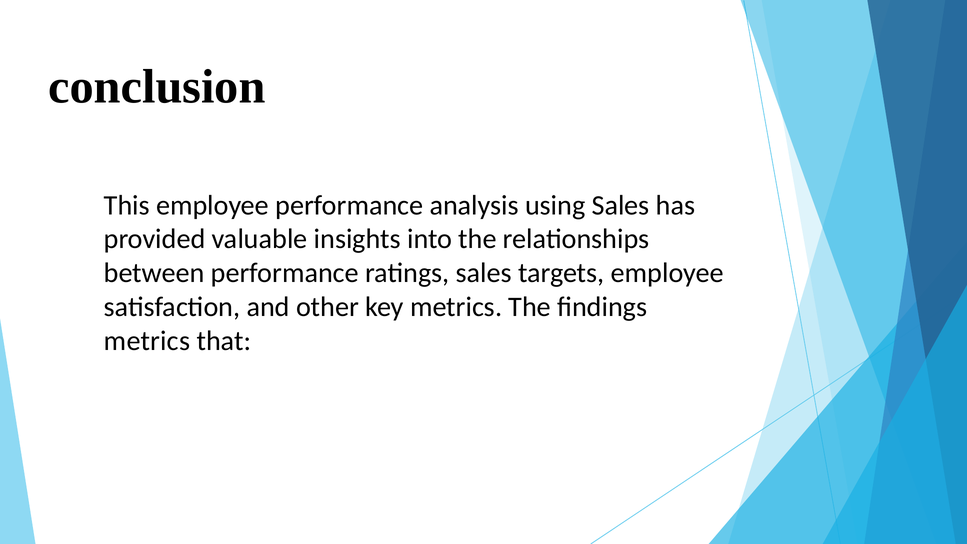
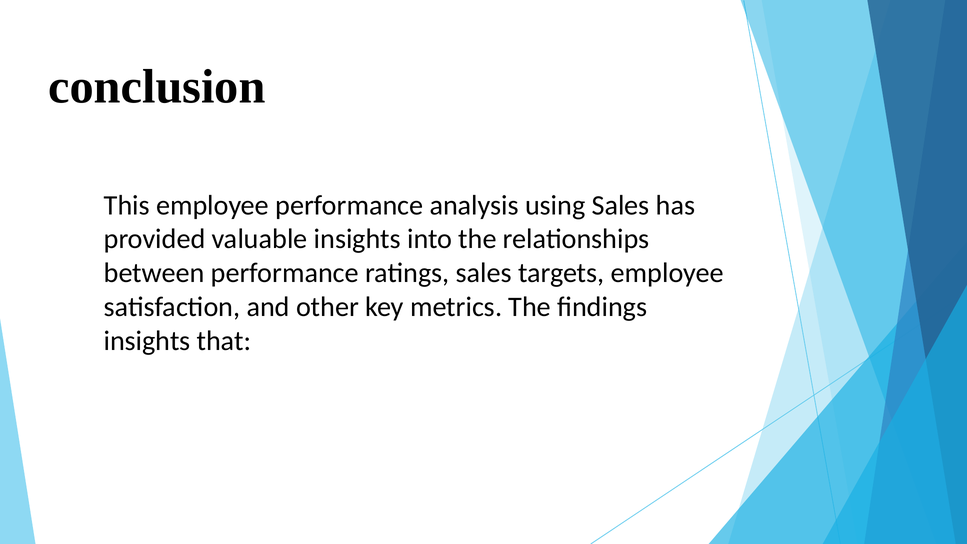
metrics at (147, 341): metrics -> insights
